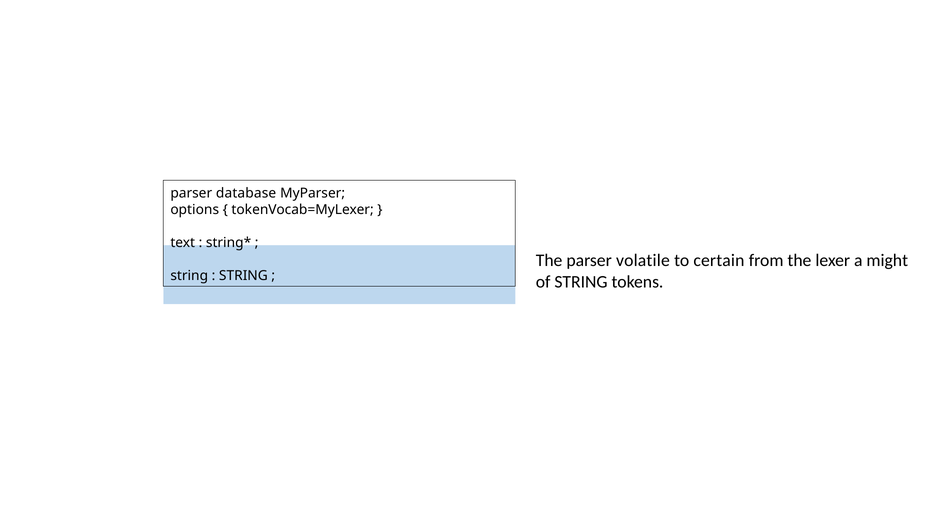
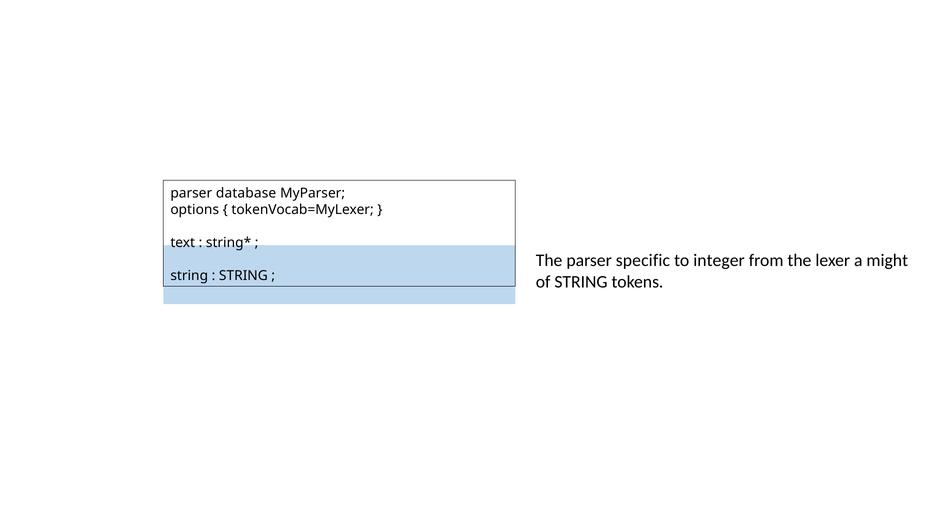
volatile: volatile -> specific
certain: certain -> integer
